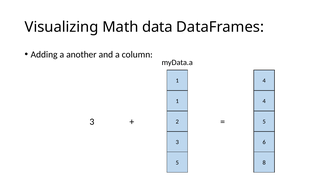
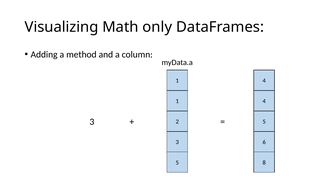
data: data -> only
another: another -> method
